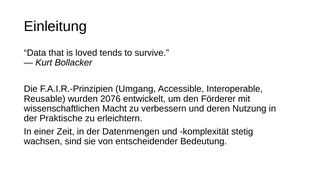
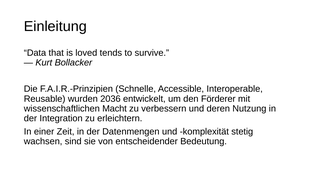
Umgang: Umgang -> Schnelle
2076: 2076 -> 2036
Praktische: Praktische -> Integration
